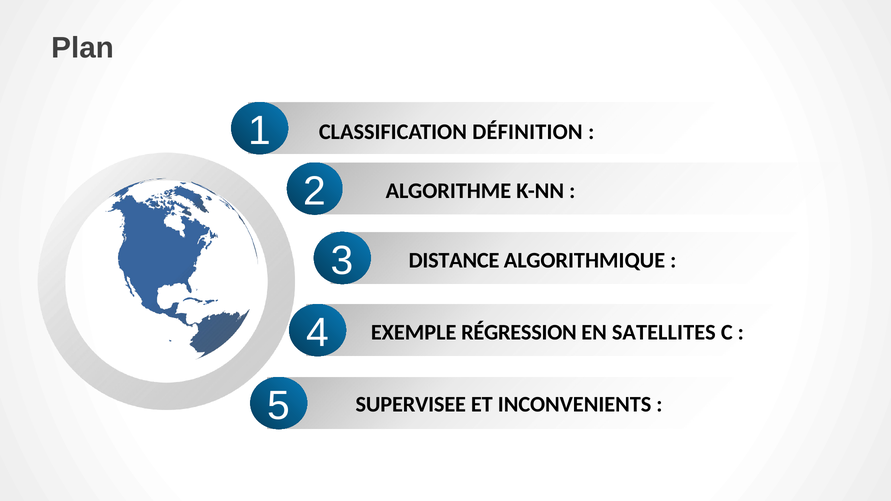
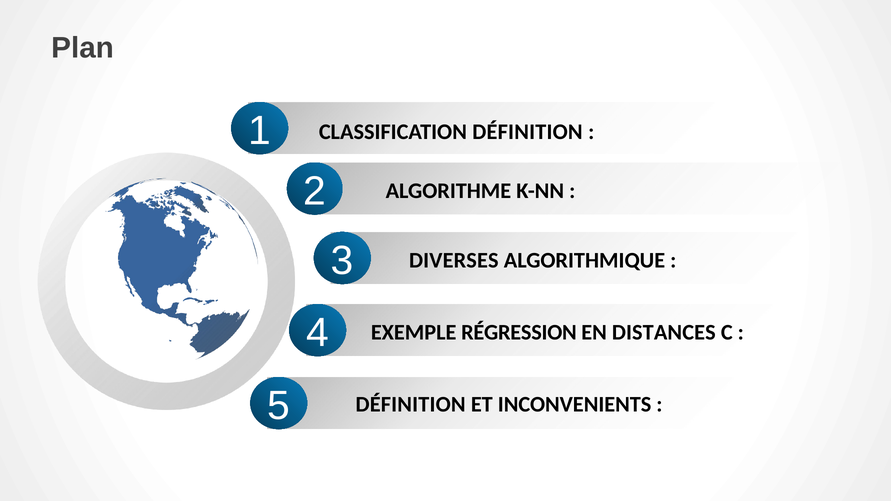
DISTANCE: DISTANCE -> DIVERSES
SATELLITES: SATELLITES -> DISTANCES
SUPERVISEE at (411, 405): SUPERVISEE -> DÉFINITION
